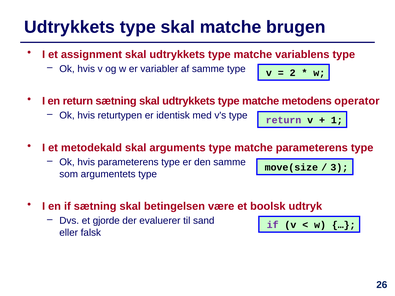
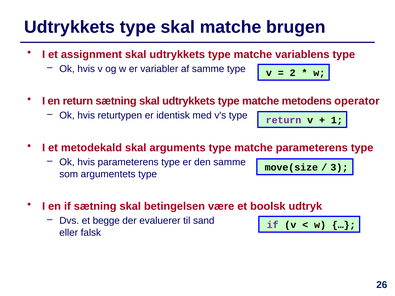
gjorde: gjorde -> begge
